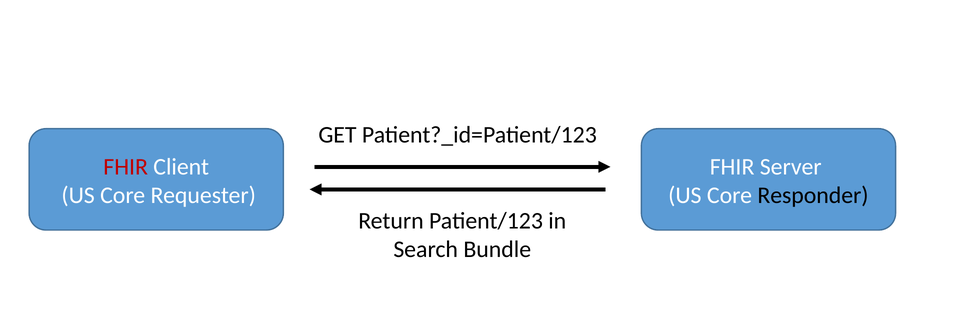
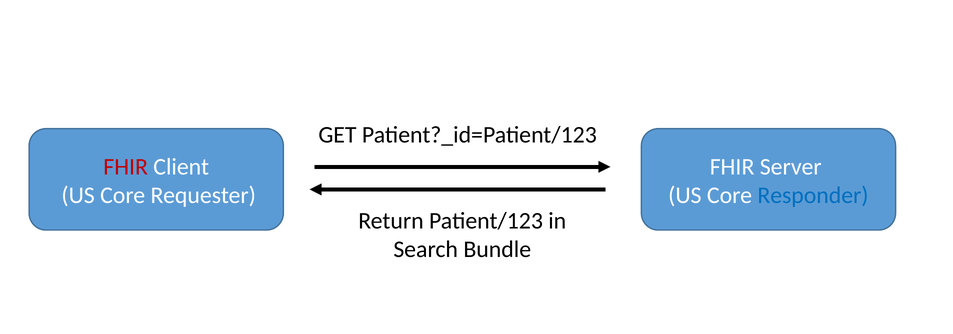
Responder colour: black -> blue
